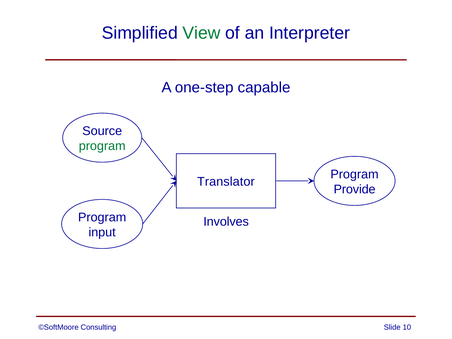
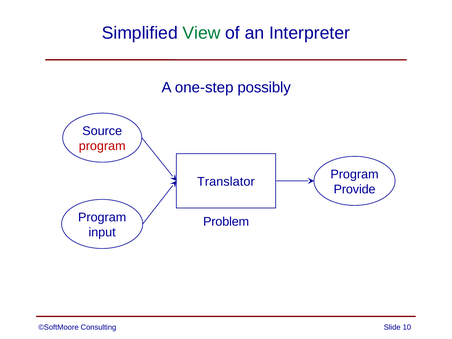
capable: capable -> possibly
program at (102, 146) colour: green -> red
Involves: Involves -> Problem
